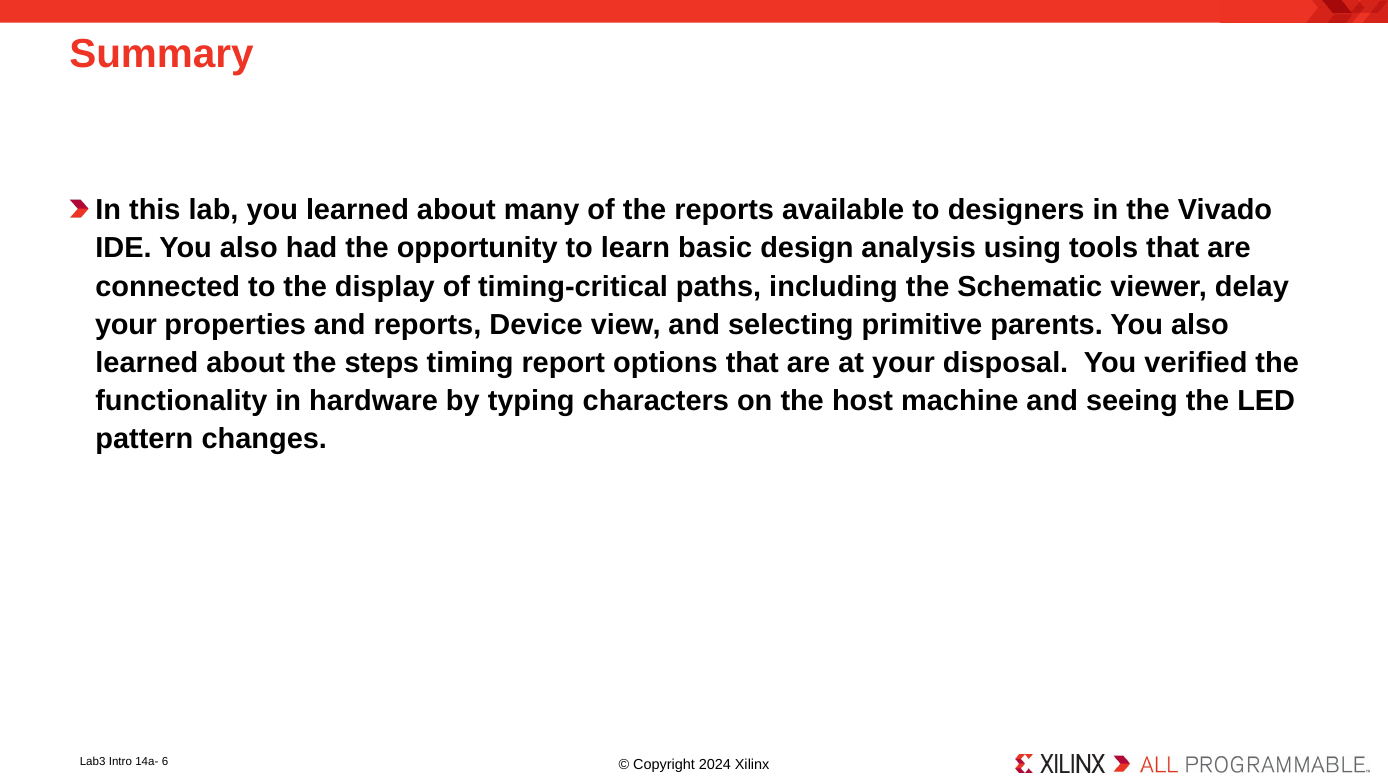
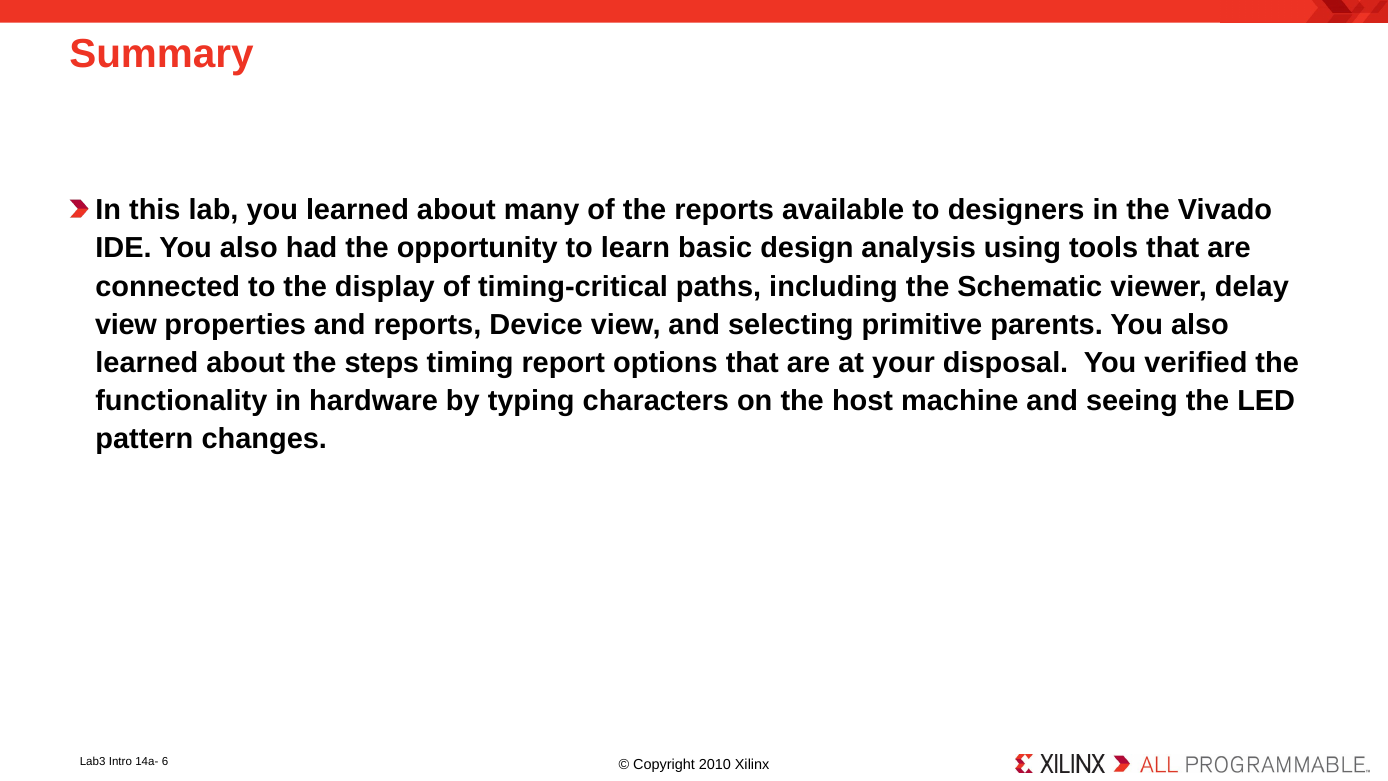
your at (126, 325): your -> view
2024: 2024 -> 2010
